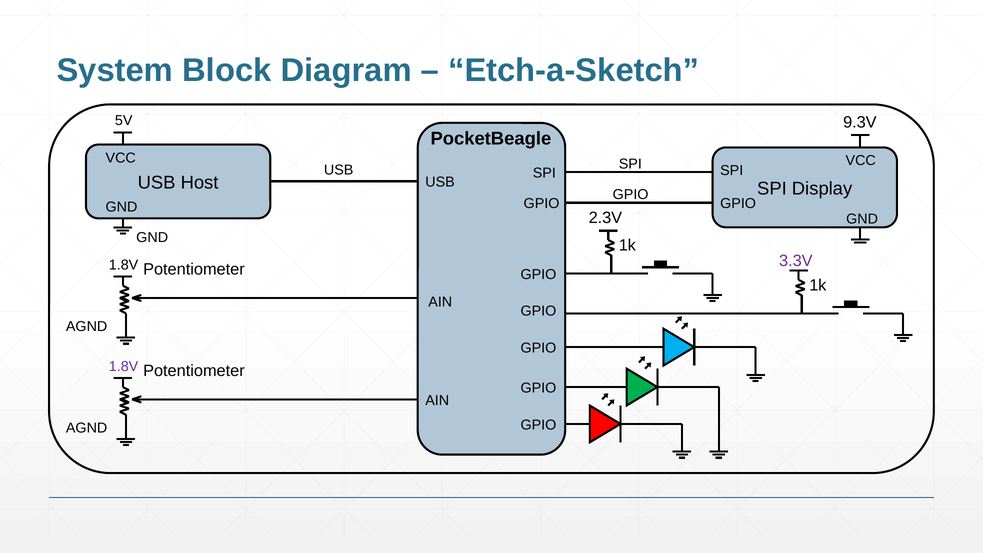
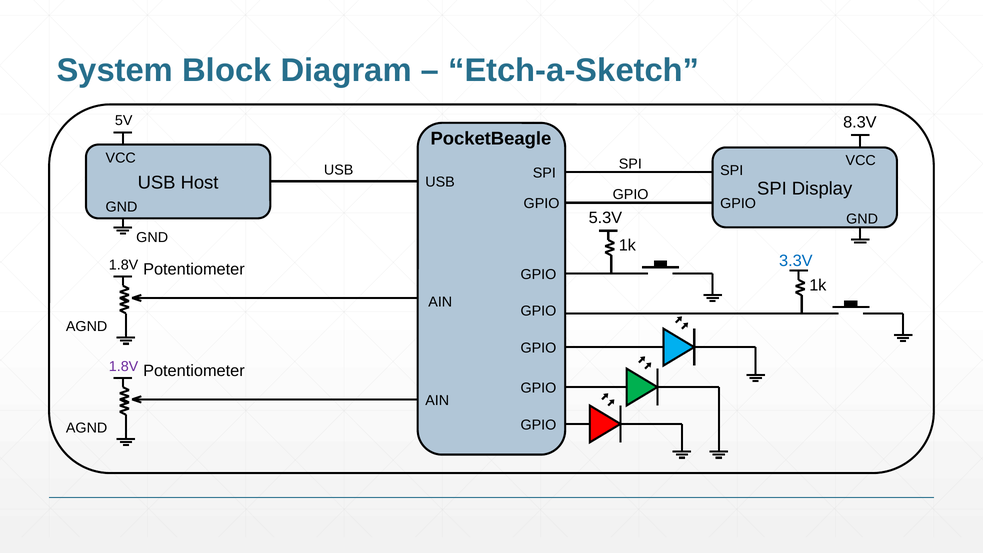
9.3V: 9.3V -> 8.3V
2.3V: 2.3V -> 5.3V
3.3V colour: purple -> blue
